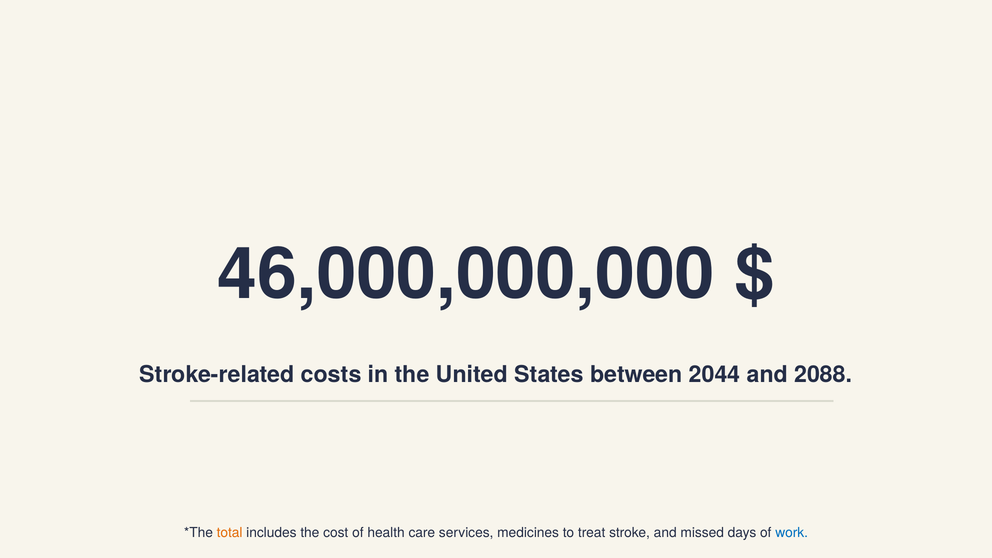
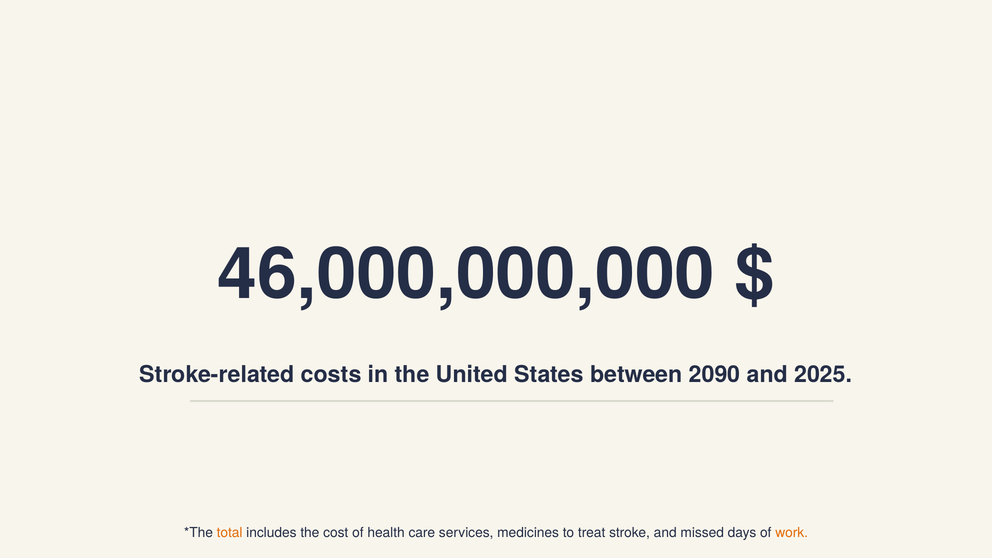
2044: 2044 -> 2090
2088: 2088 -> 2025
work colour: blue -> orange
